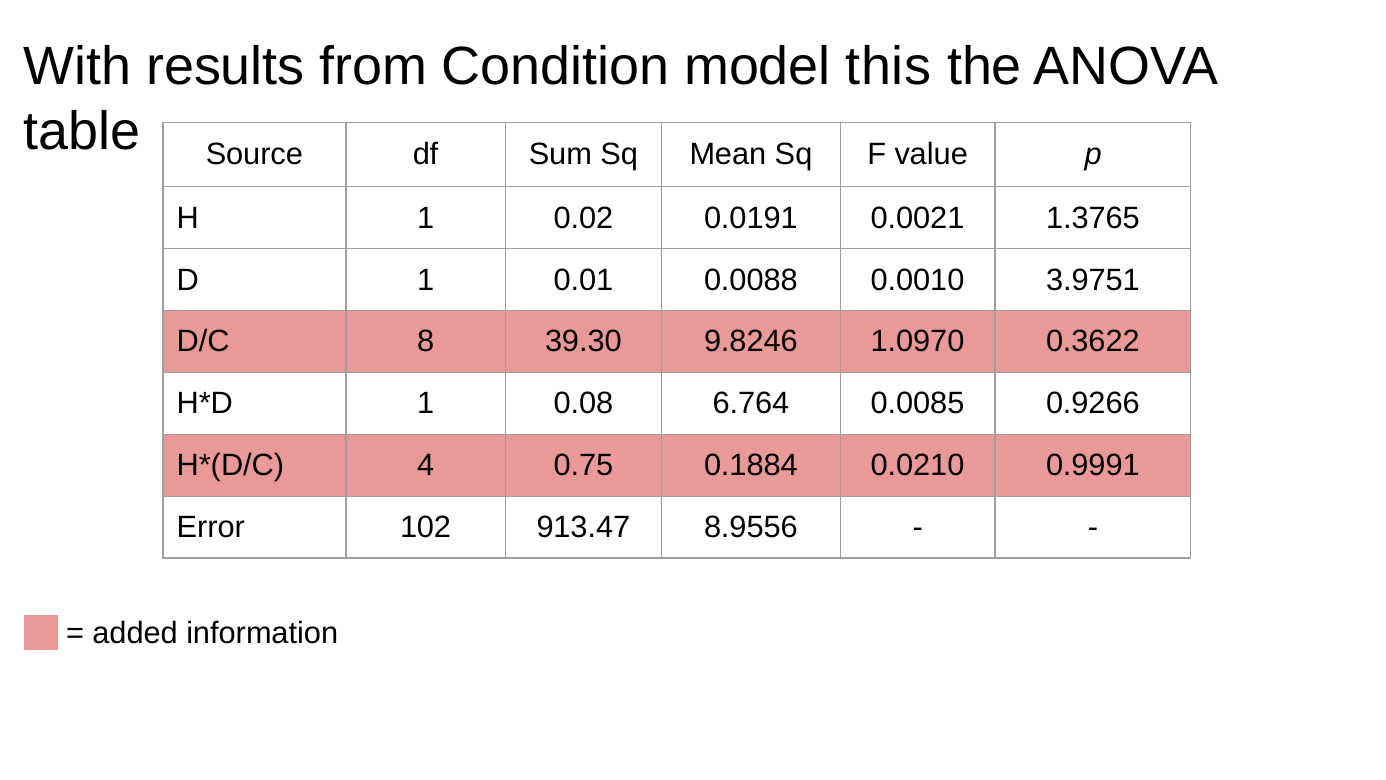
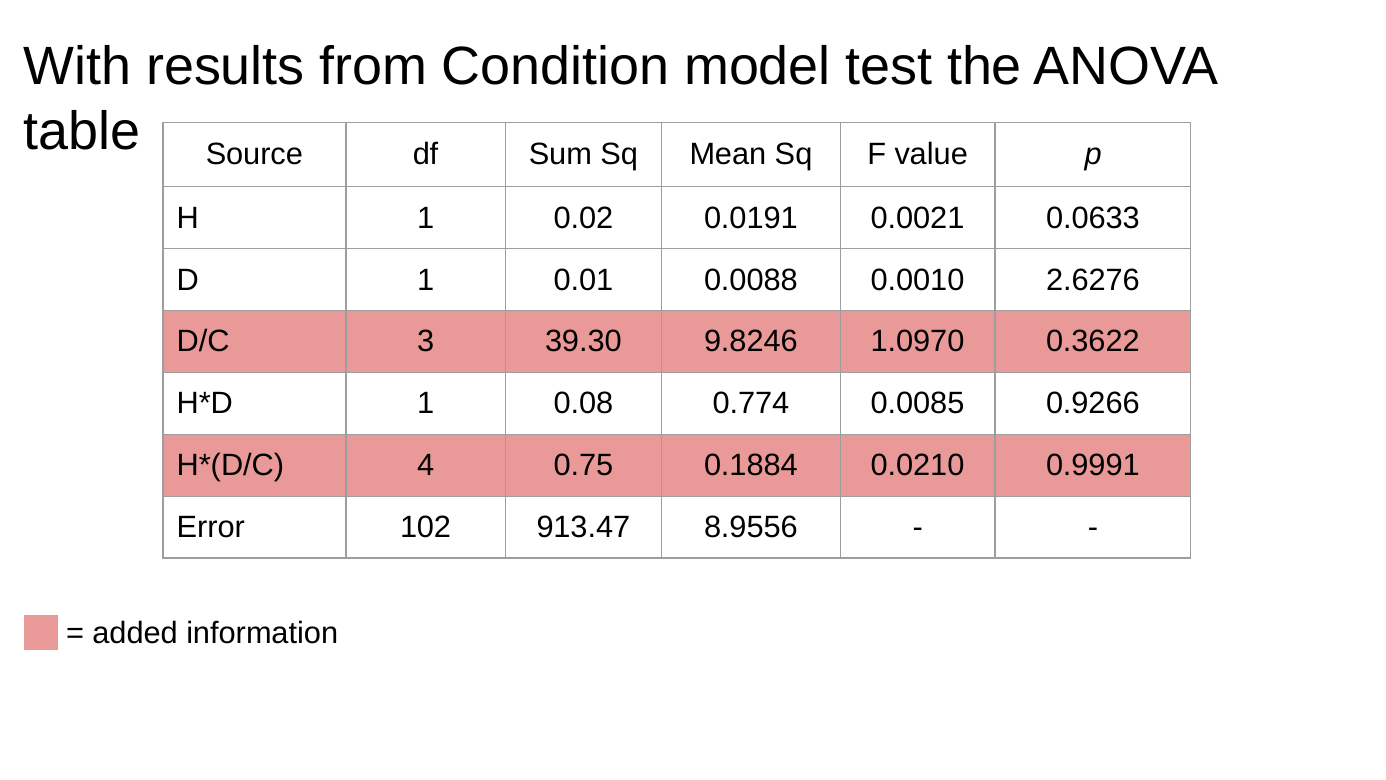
this: this -> test
1.3765: 1.3765 -> 0.0633
3.9751: 3.9751 -> 2.6276
8: 8 -> 3
6.764: 6.764 -> 0.774
